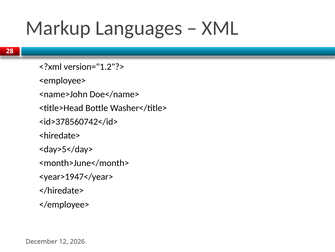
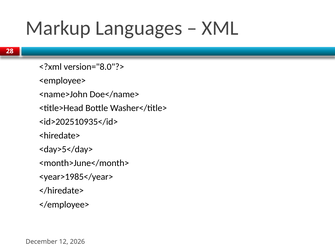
version="1.2"?>: version="1.2"?> -> version="8.0"?>
<id>378560742</id>: <id>378560742</id> -> <id>202510935</id>
<year>1947</year>: <year>1947</year> -> <year>1985</year>
